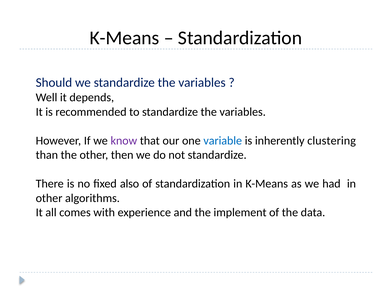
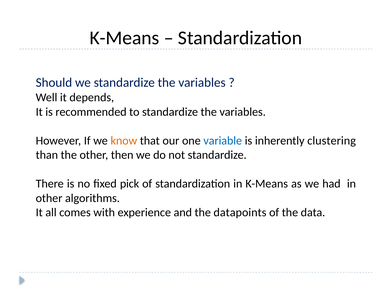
know colour: purple -> orange
also: also -> pick
implement: implement -> datapoints
